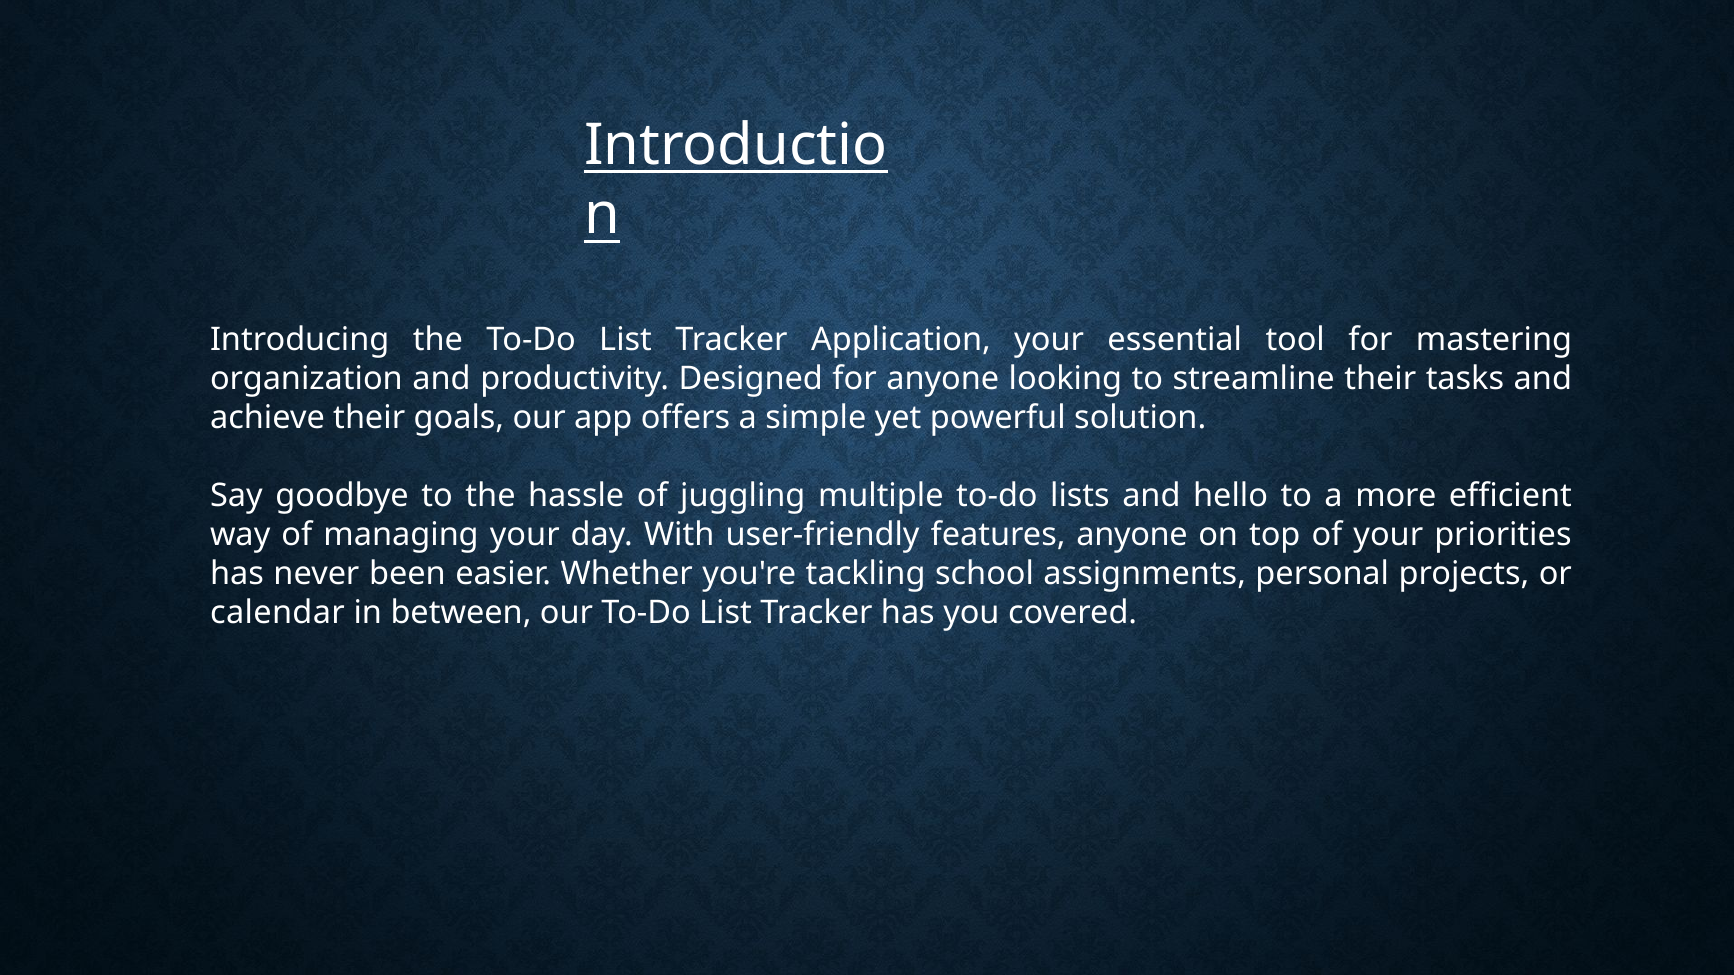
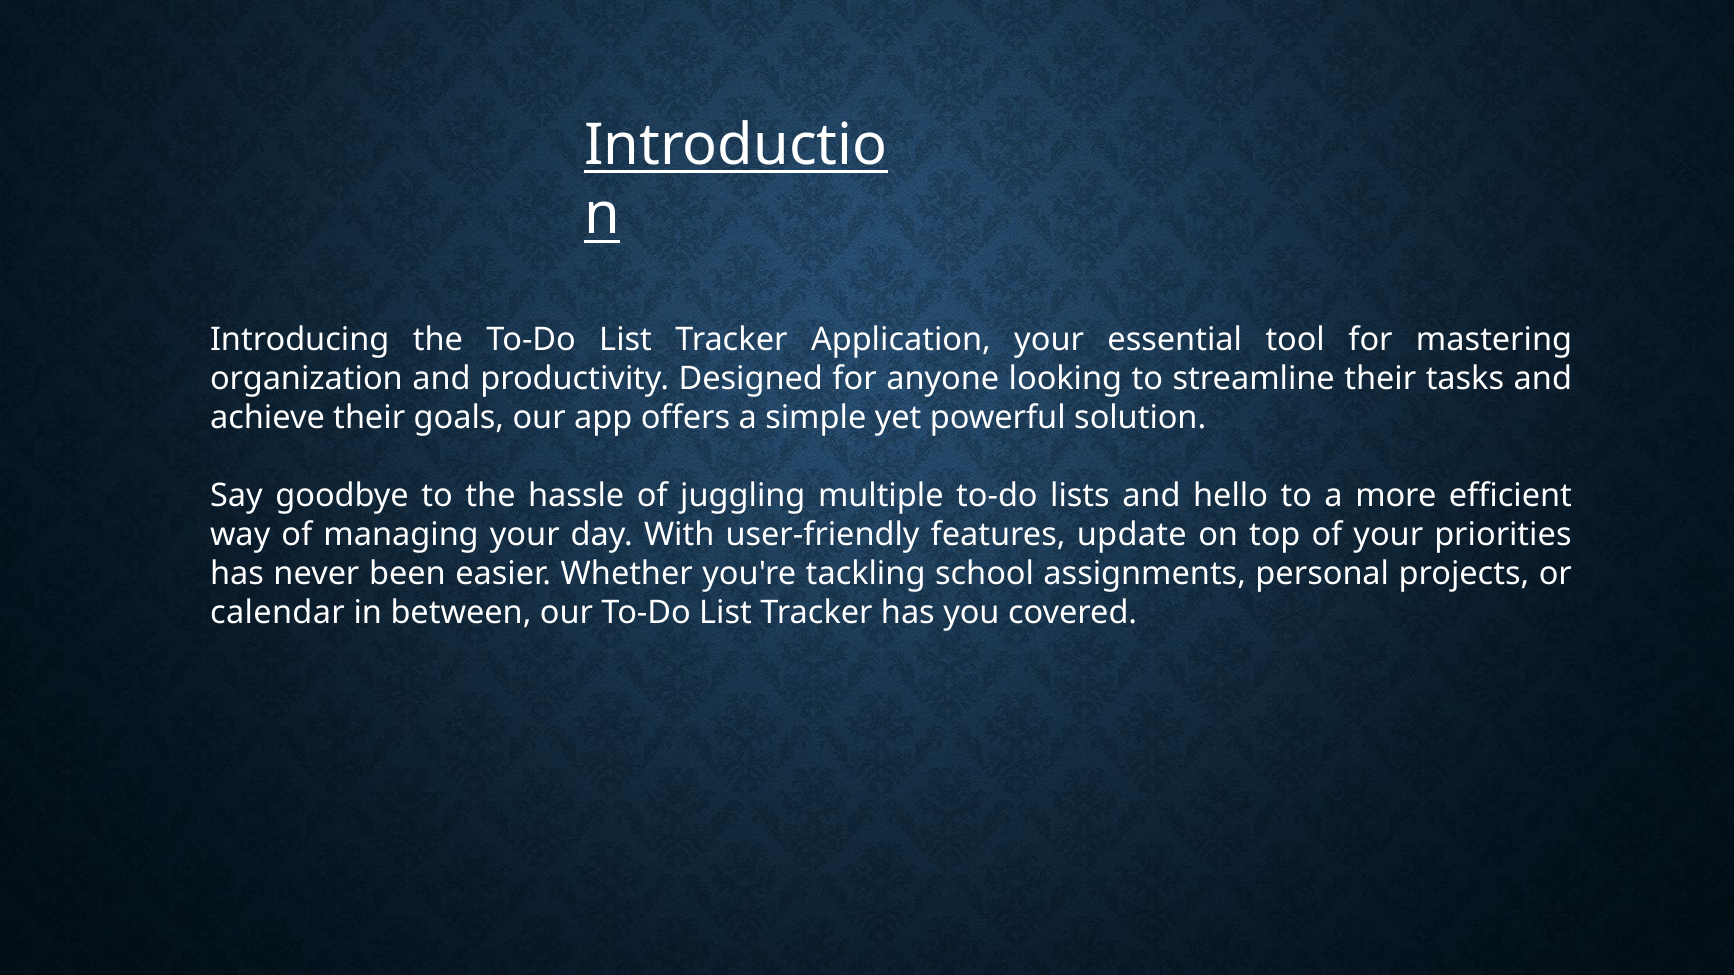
features anyone: anyone -> update
